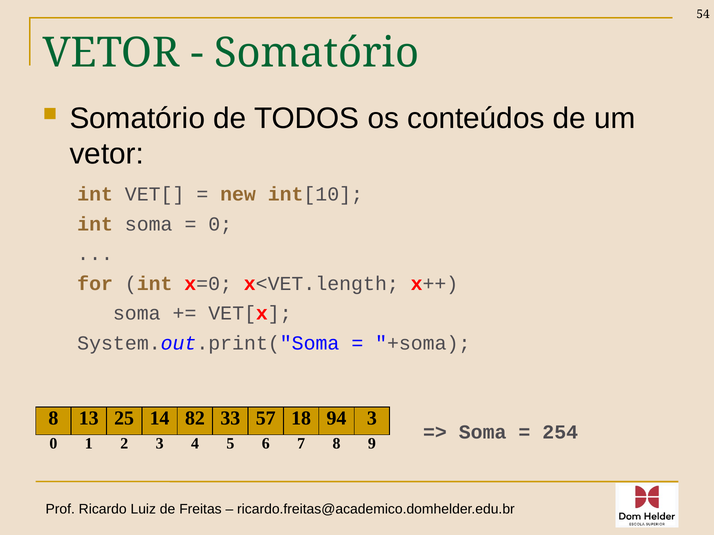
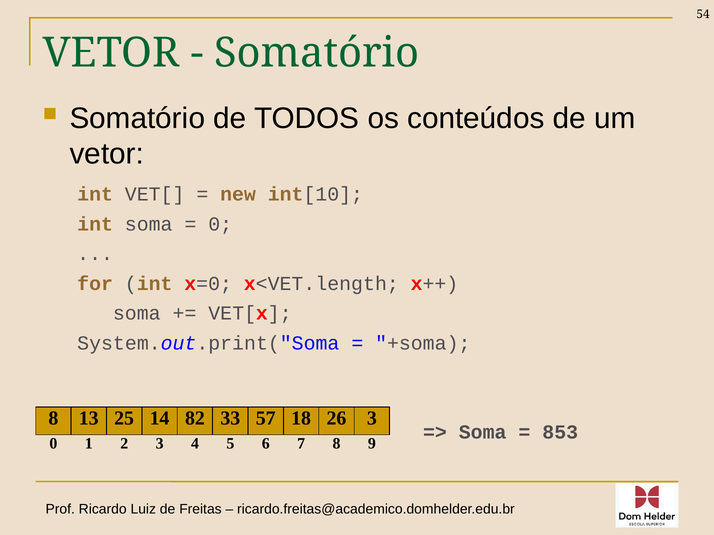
94: 94 -> 26
254: 254 -> 853
